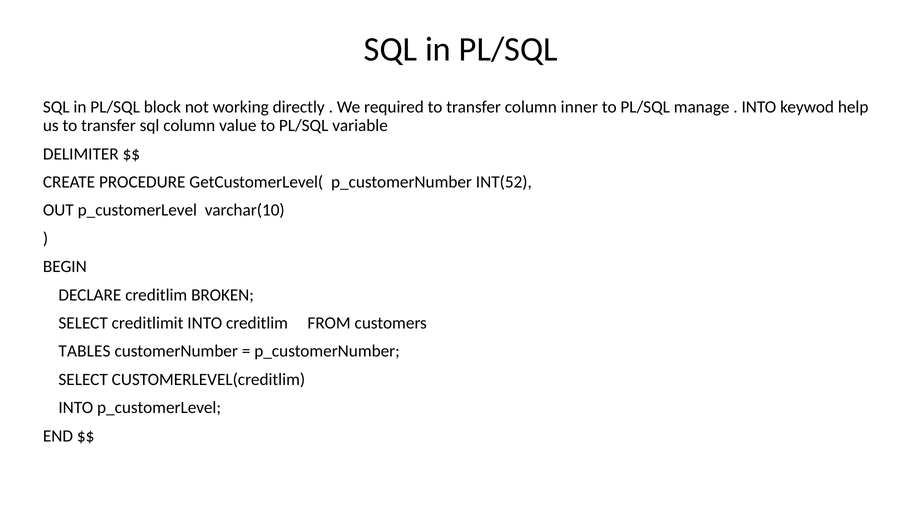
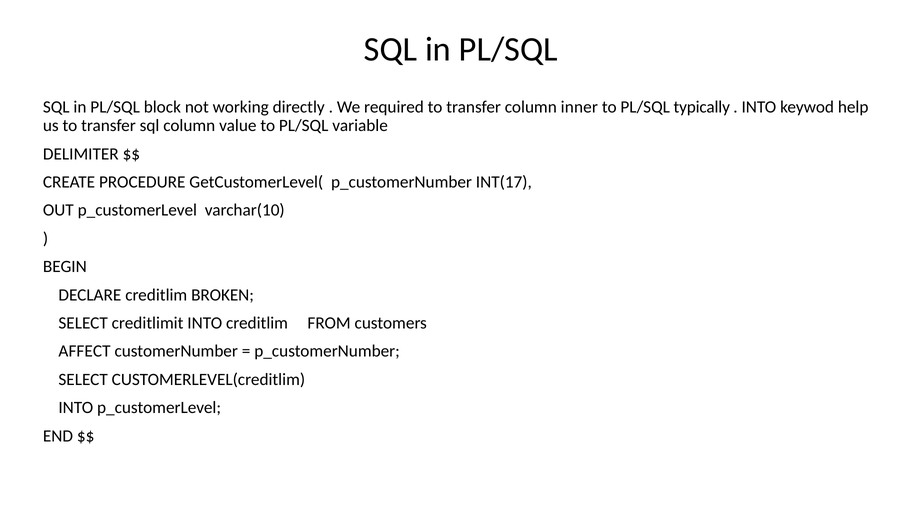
manage: manage -> typically
INT(52: INT(52 -> INT(17
TABLES: TABLES -> AFFECT
